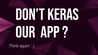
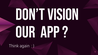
keras: keras -> vision
